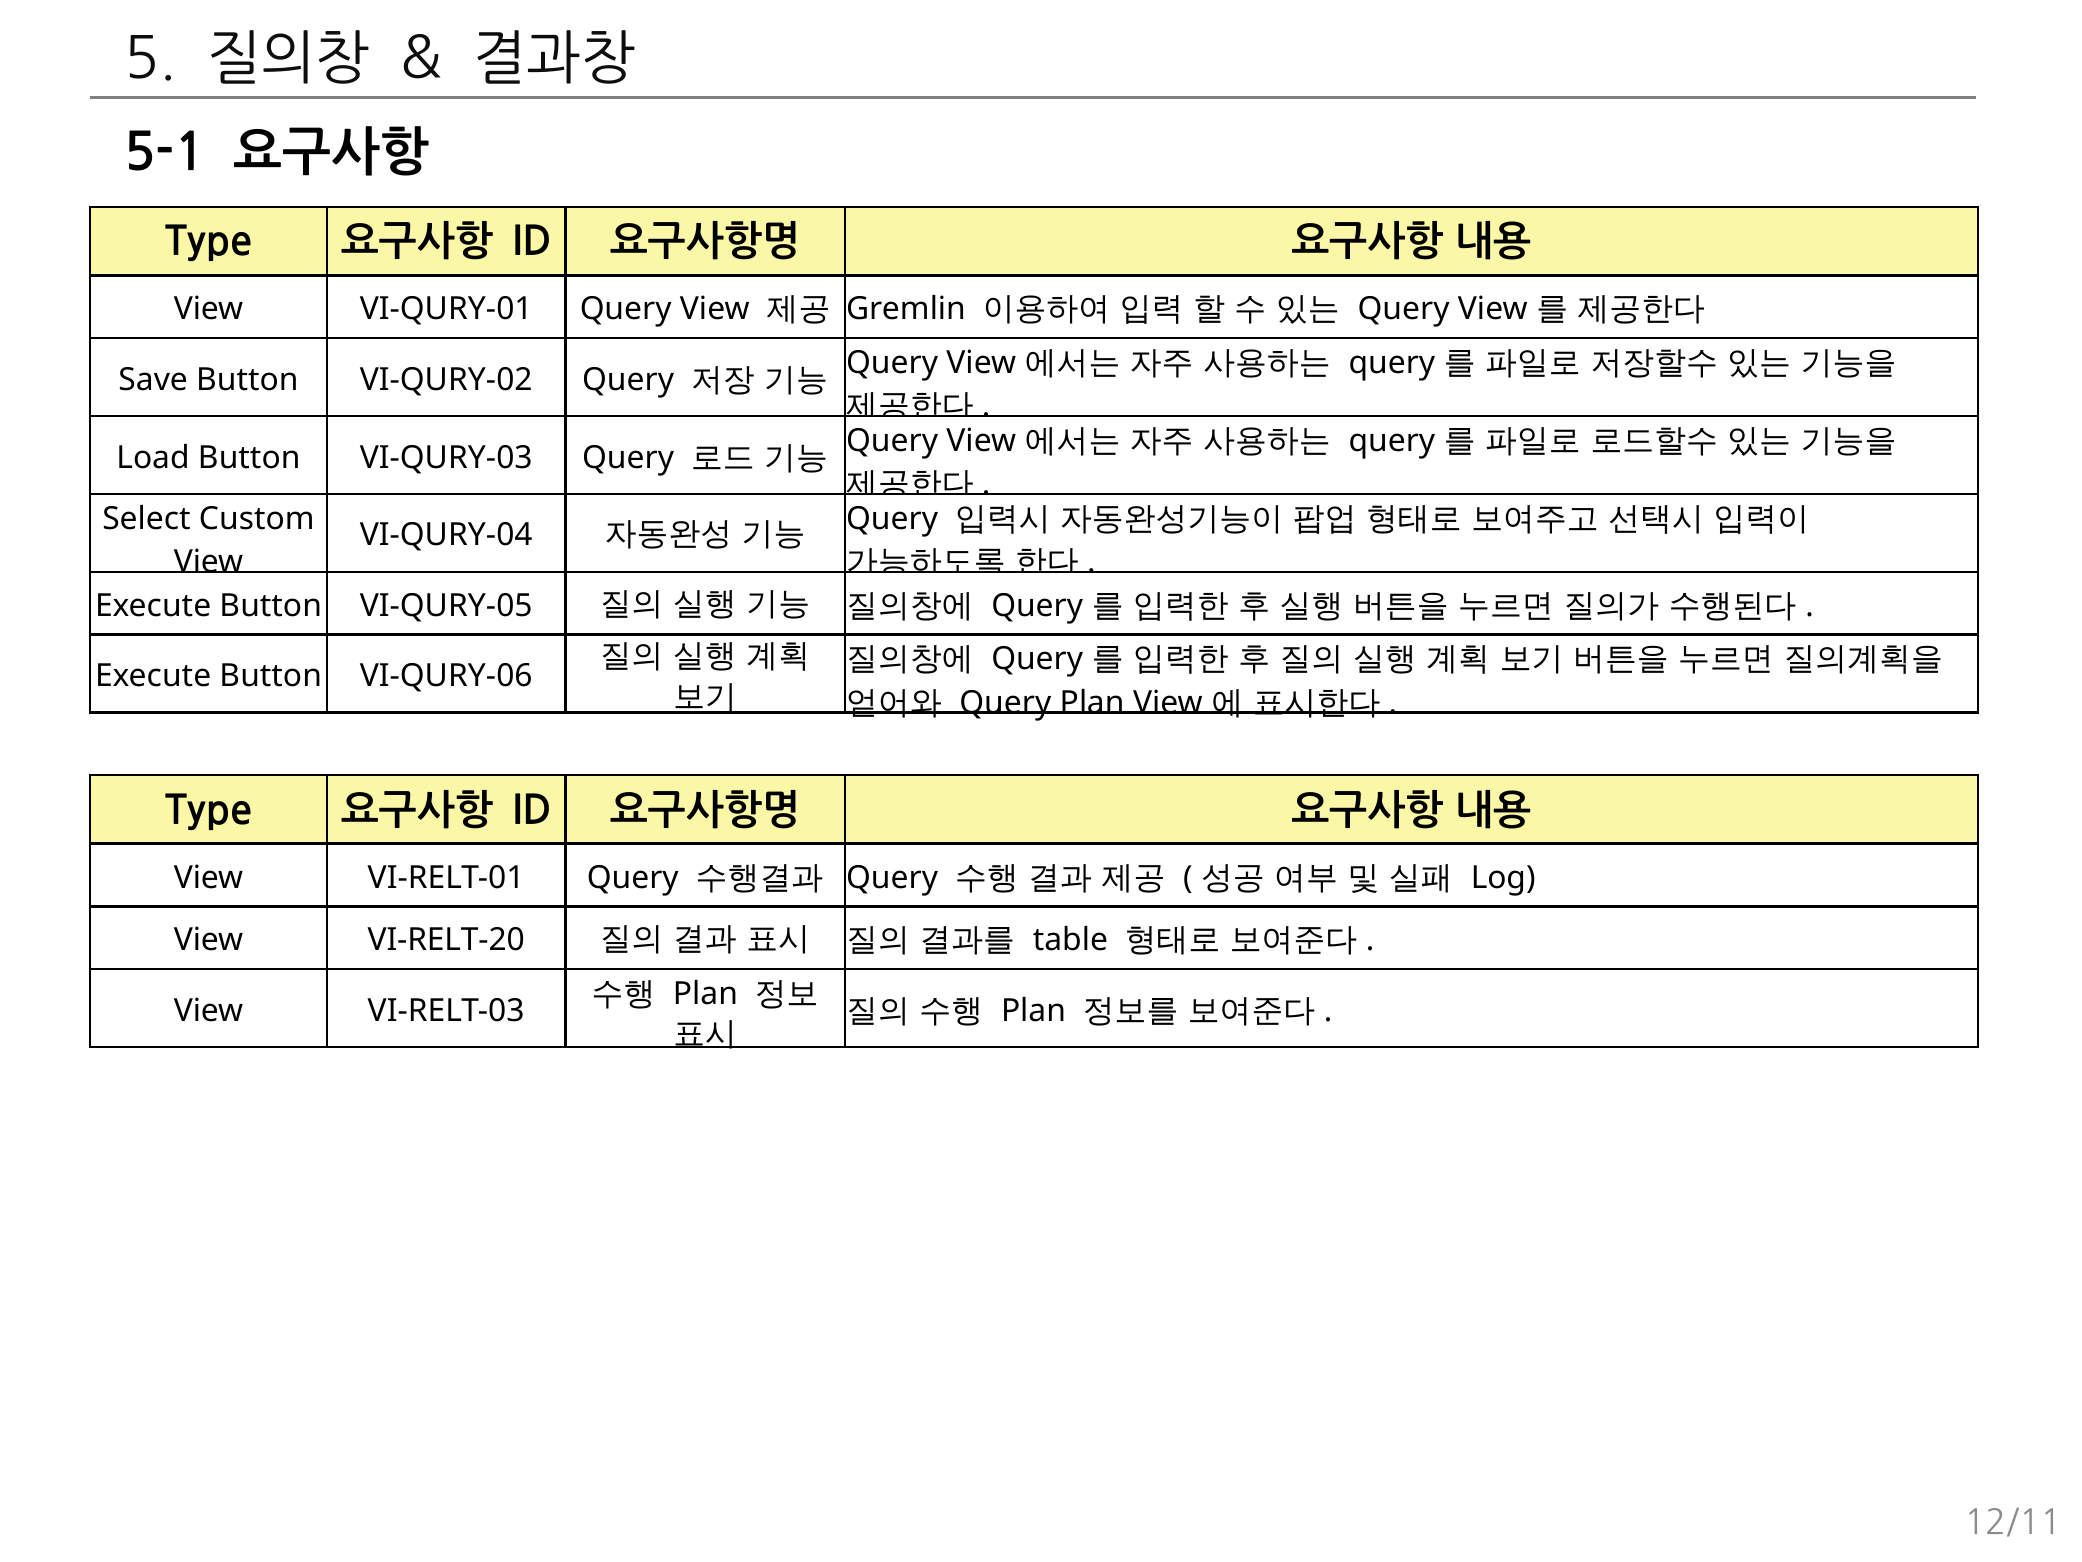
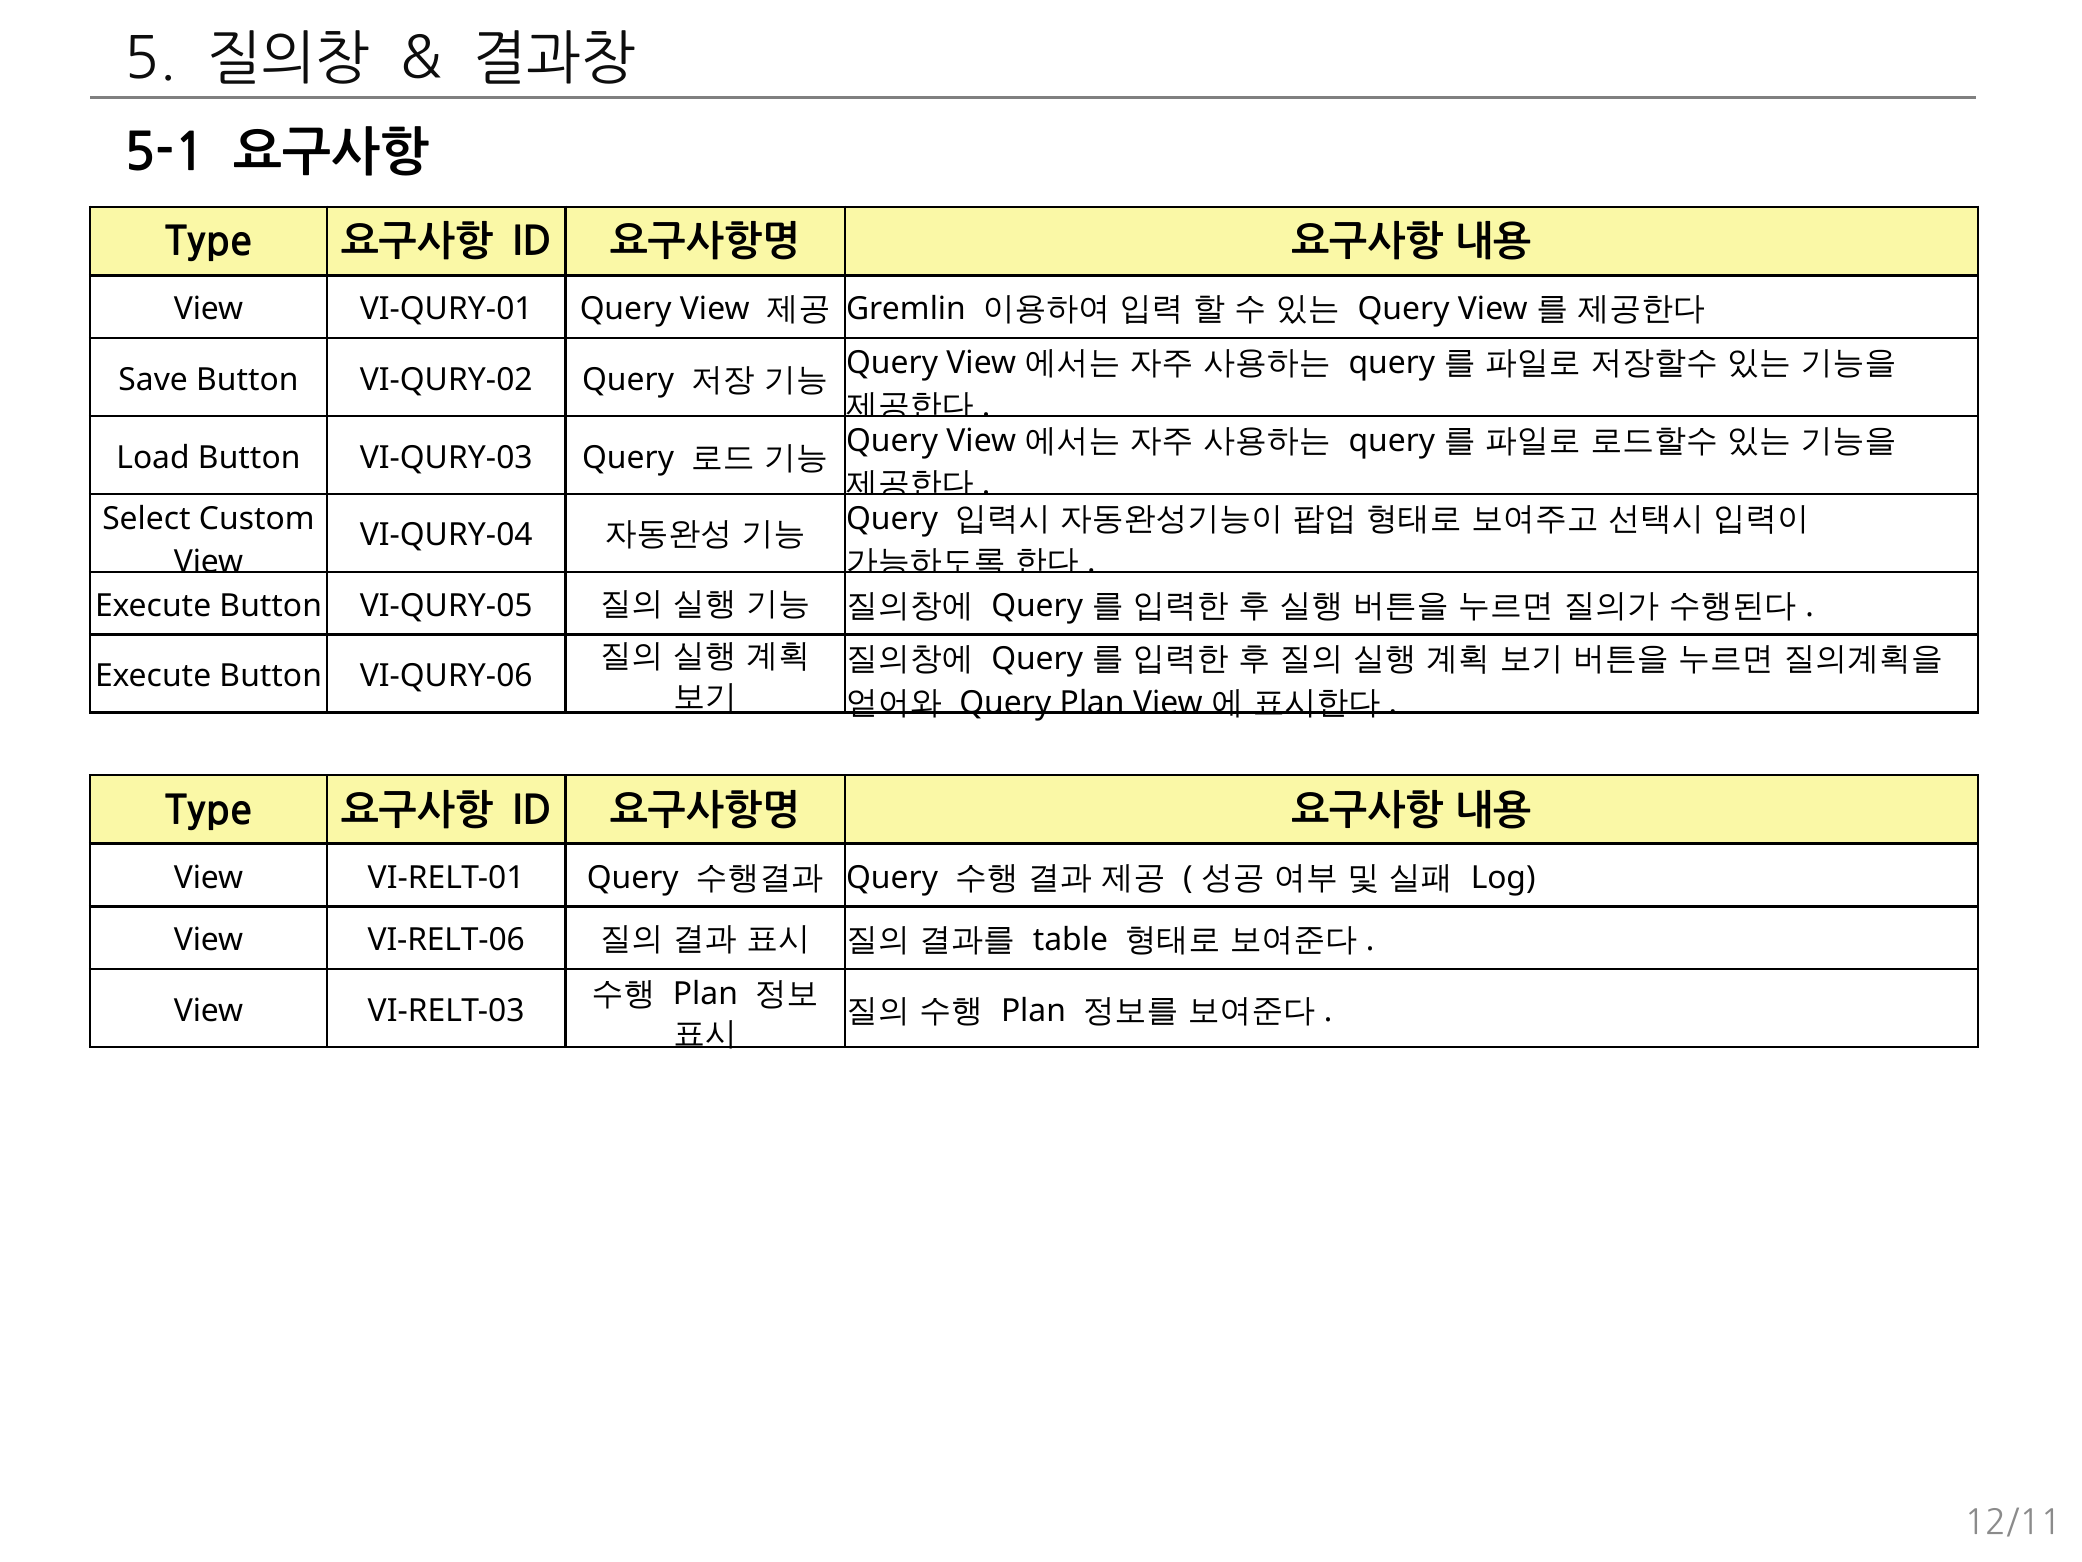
VI-RELT-20: VI-RELT-20 -> VI-RELT-06
